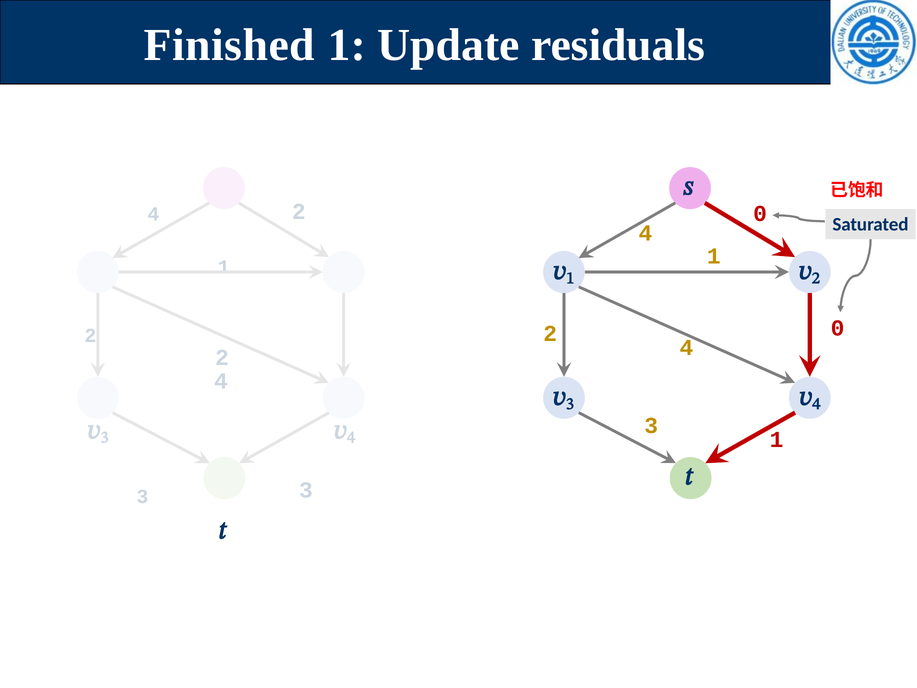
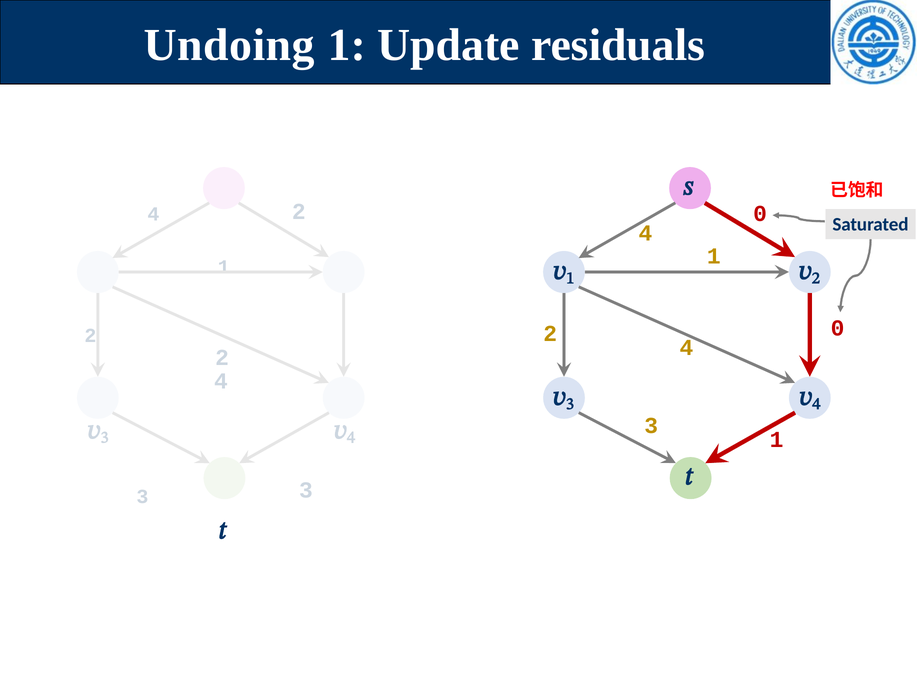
Finished: Finished -> Undoing
